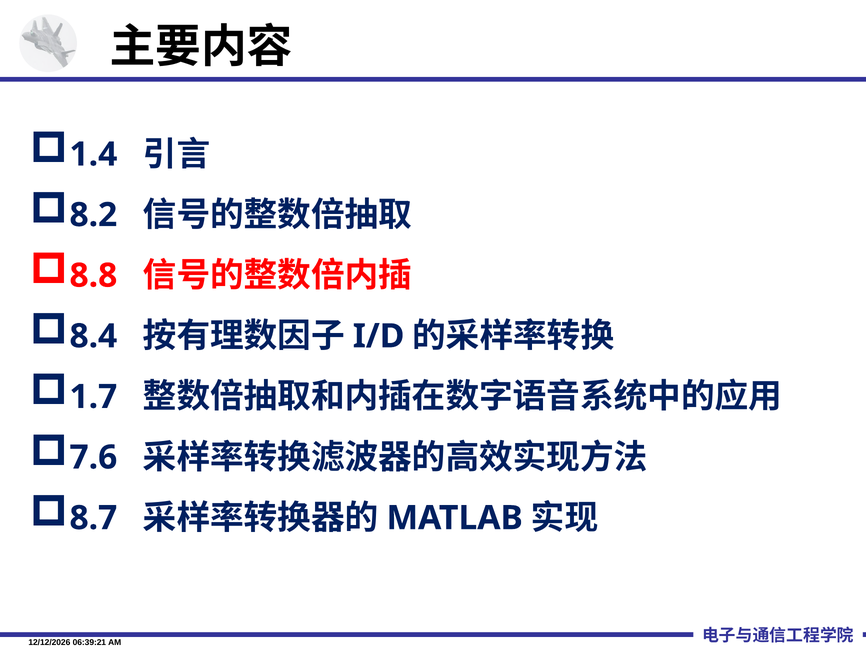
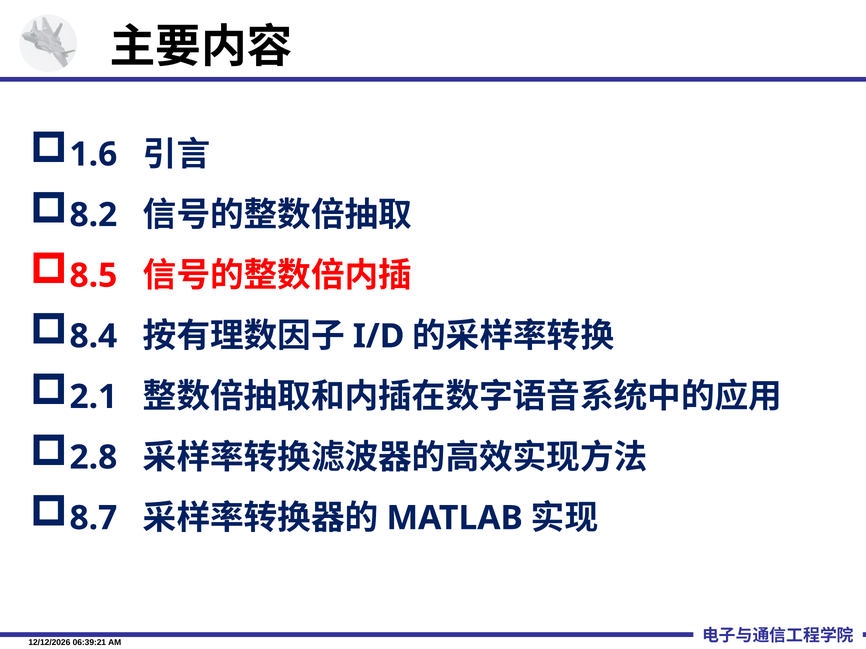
1.4: 1.4 -> 1.6
8.8: 8.8 -> 8.5
1.7: 1.7 -> 2.1
7.6: 7.6 -> 2.8
